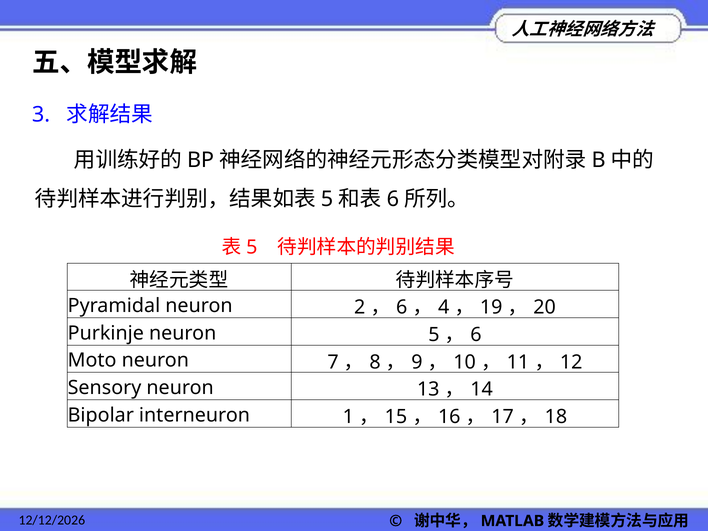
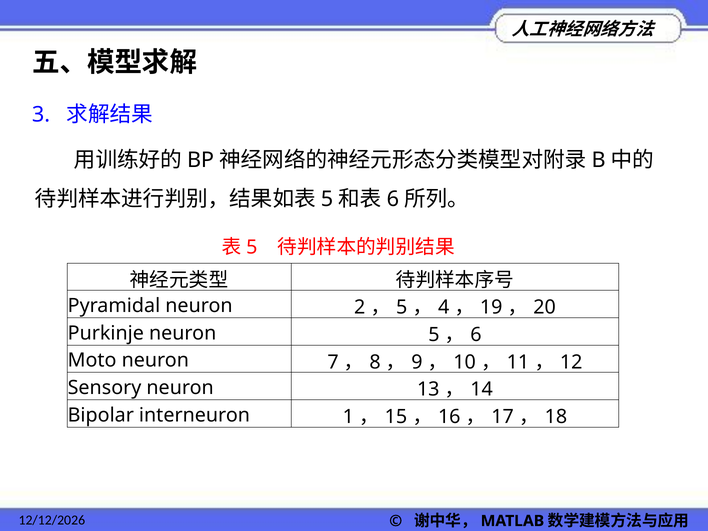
6 at (402, 307): 6 -> 5
